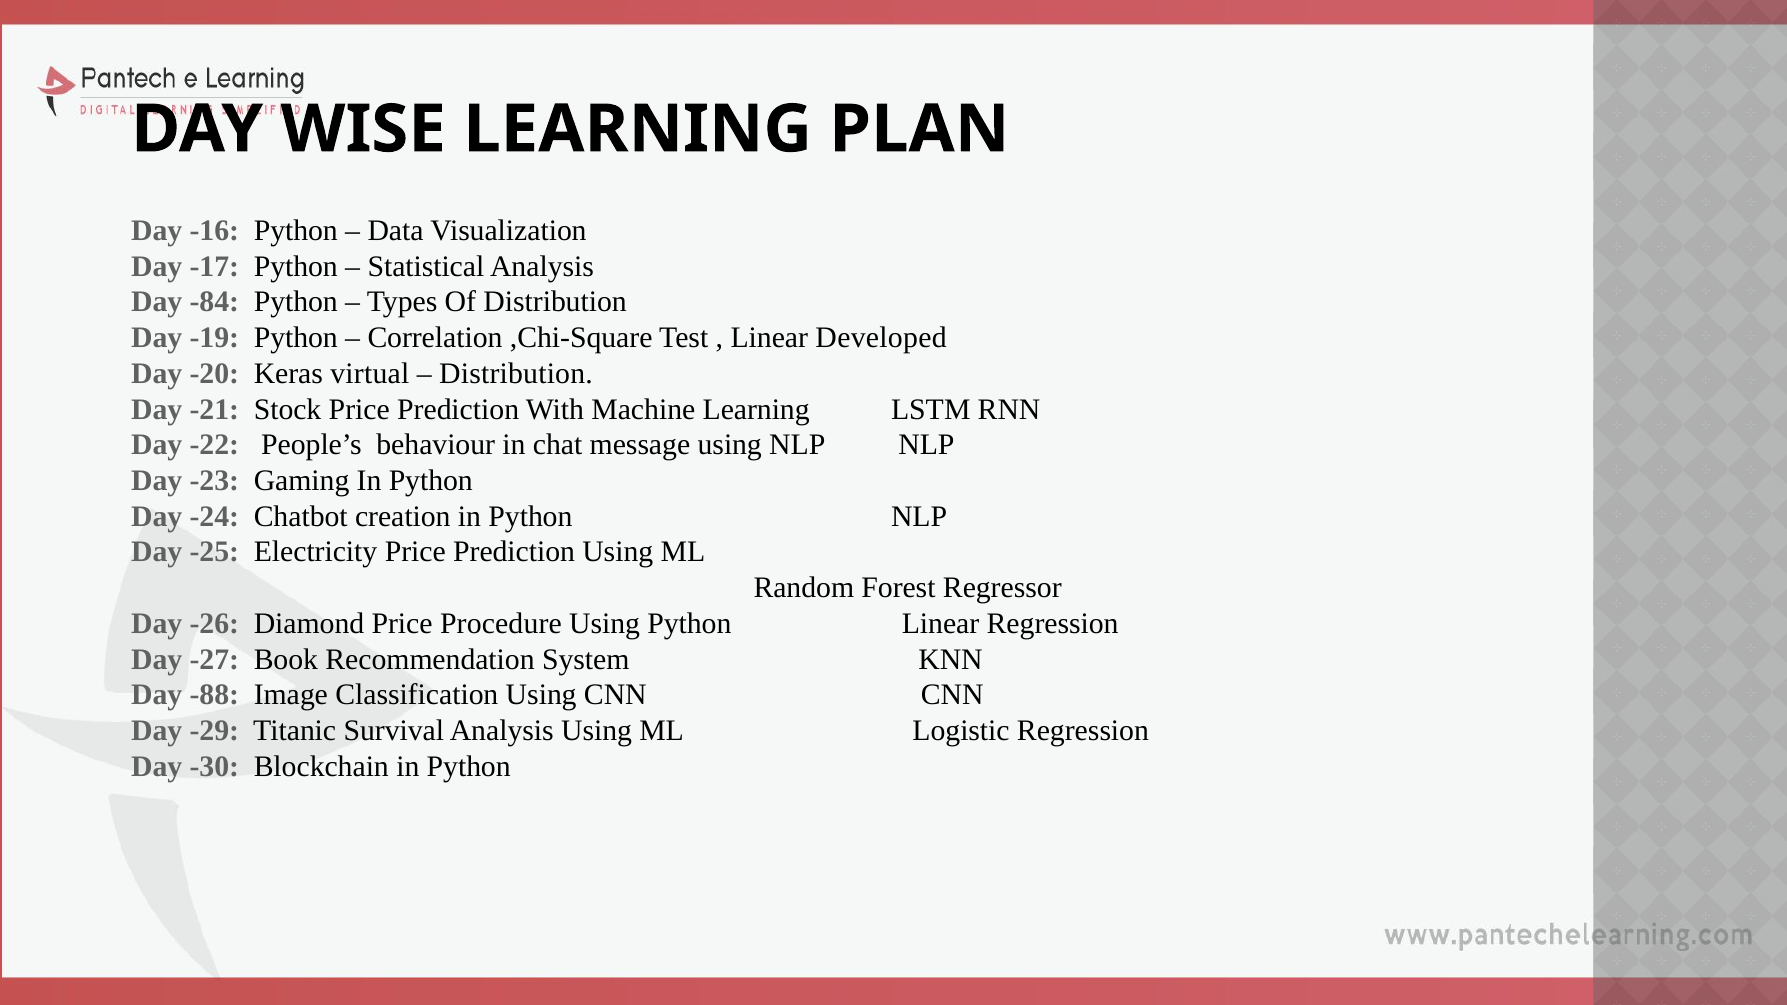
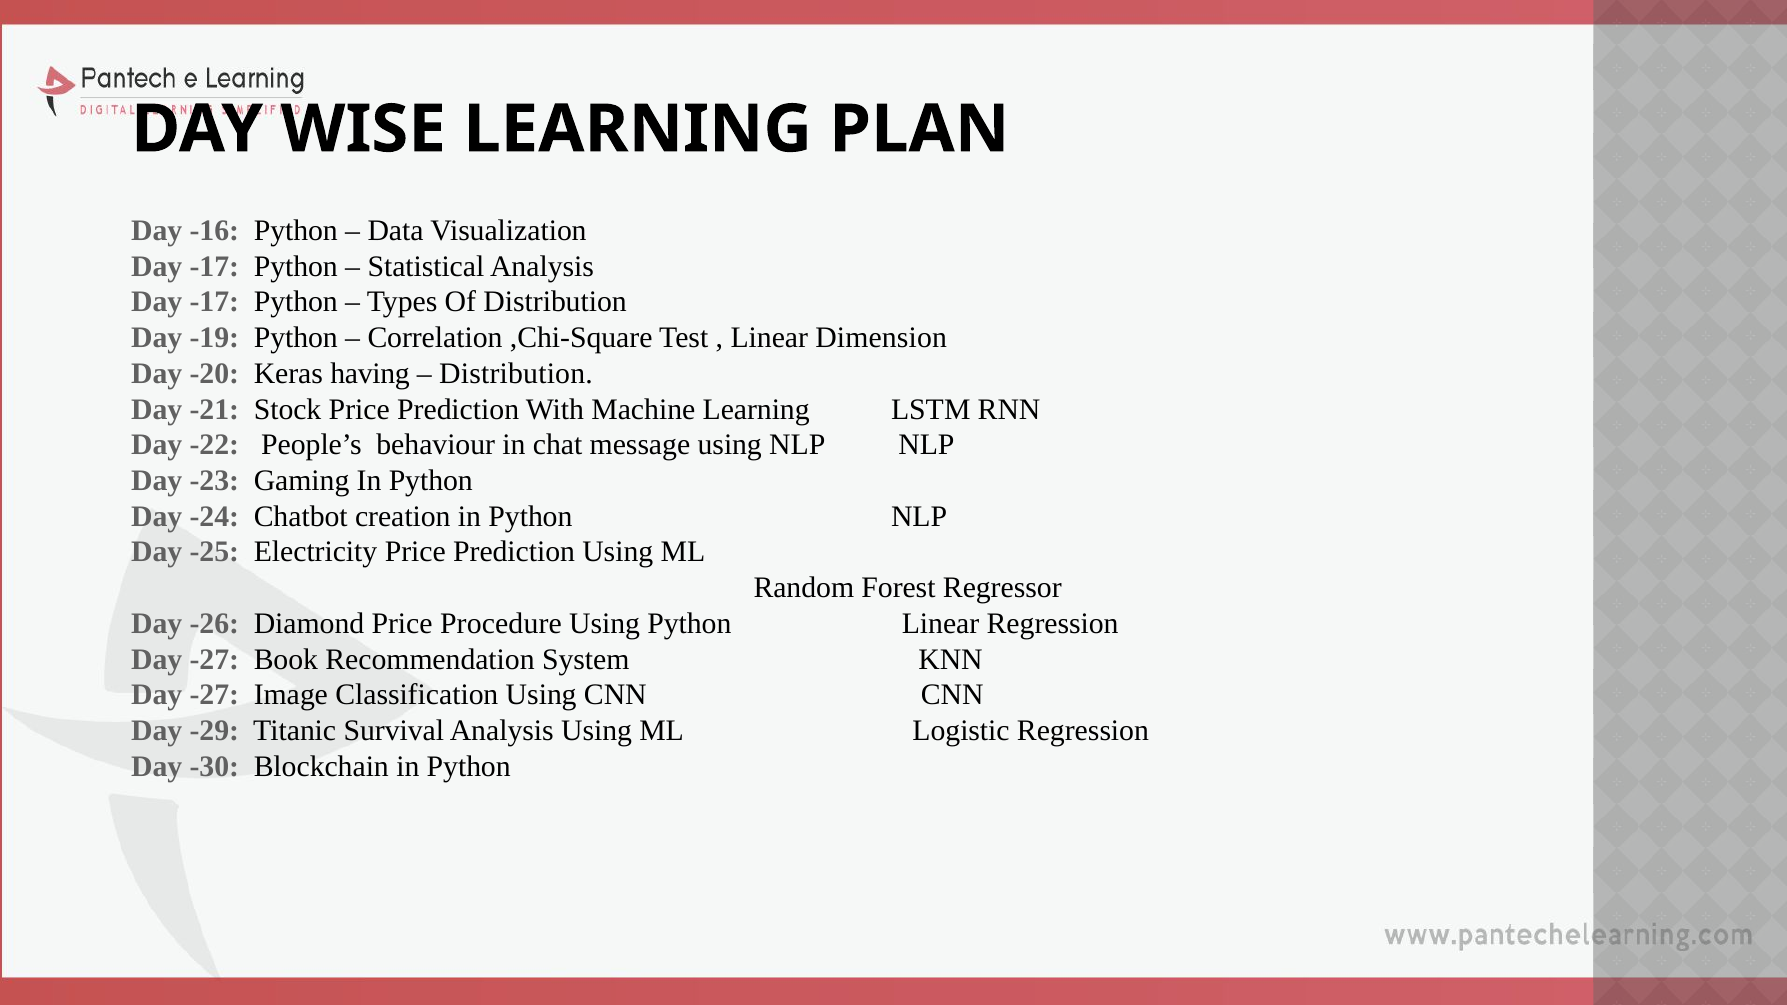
-84 at (214, 302): -84 -> -17
Developed: Developed -> Dimension
virtual: virtual -> having
-88 at (214, 695): -88 -> -27
